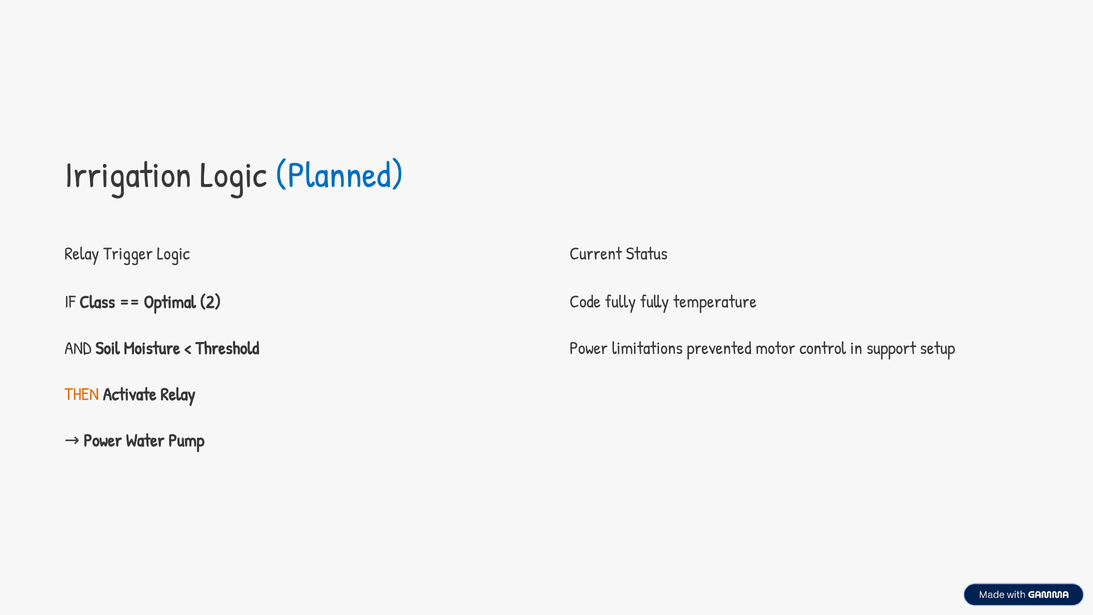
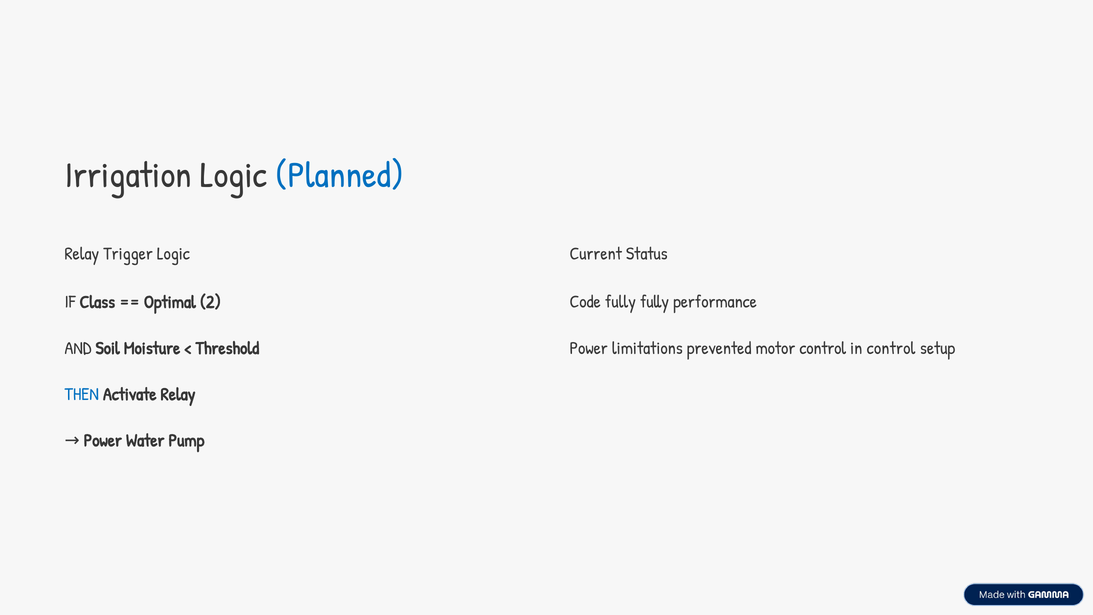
temperature: temperature -> performance
in support: support -> control
THEN colour: orange -> blue
